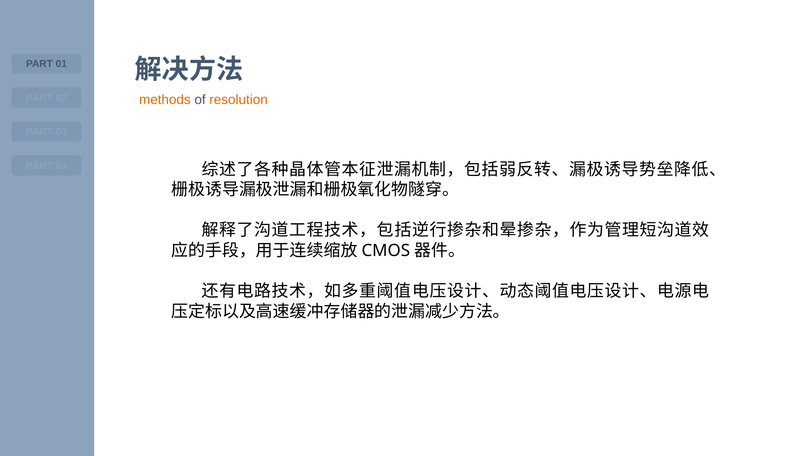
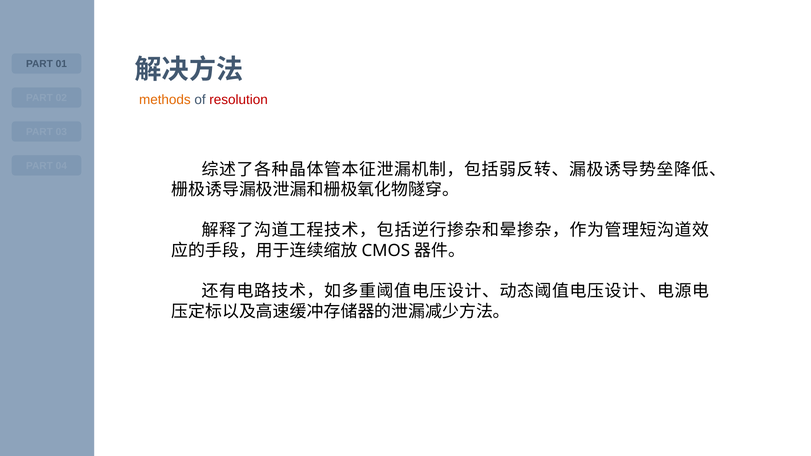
resolution colour: orange -> red
